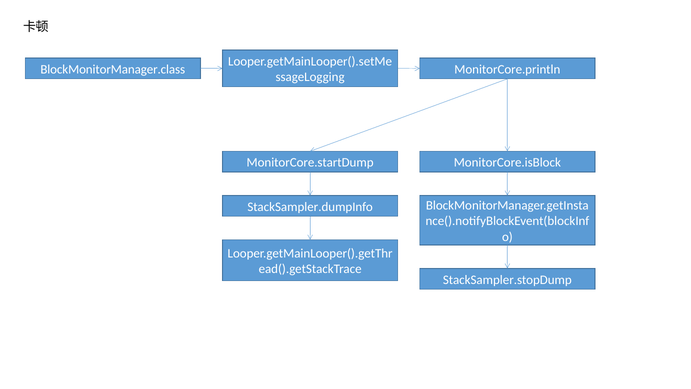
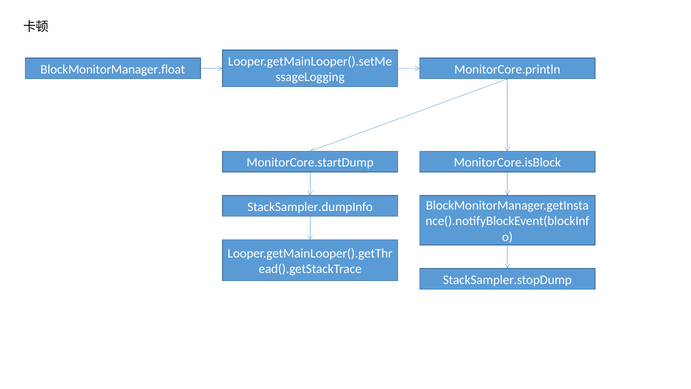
BlockMonitorManager.class: BlockMonitorManager.class -> BlockMonitorManager.float
